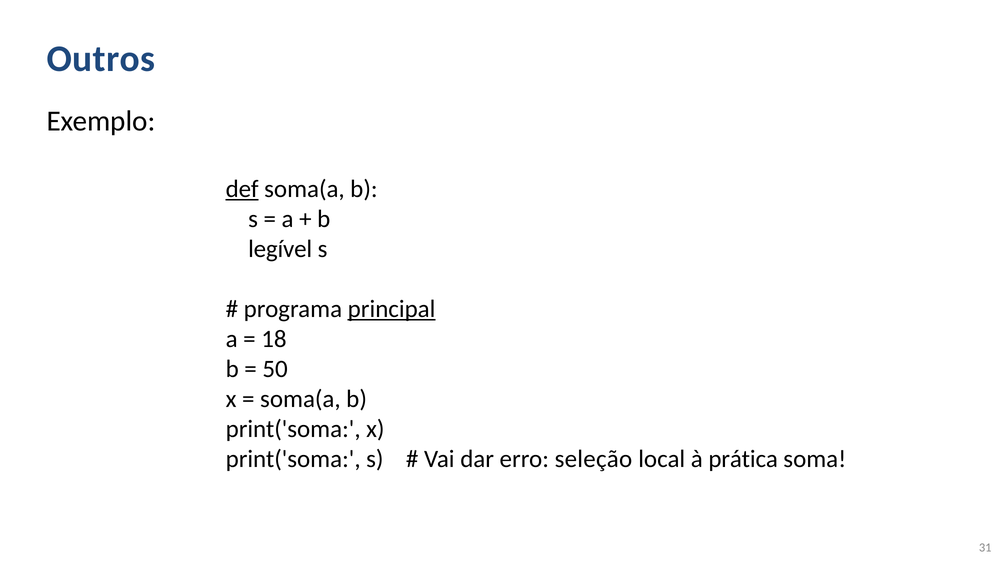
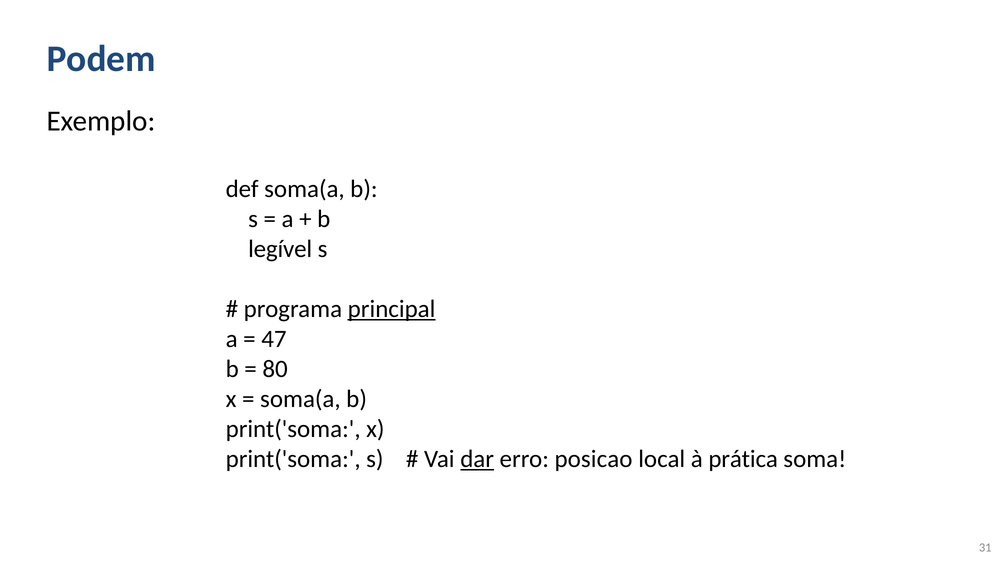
Outros: Outros -> Podem
def underline: present -> none
18: 18 -> 47
50: 50 -> 80
dar underline: none -> present
seleção: seleção -> posicao
